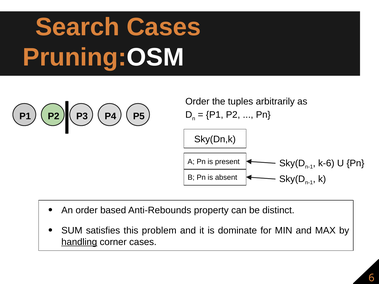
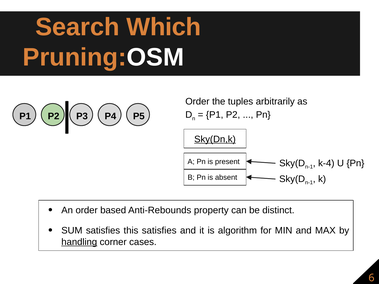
Search Cases: Cases -> Which
Sky(Dn,k underline: none -> present
k-6: k-6 -> k-4
this problem: problem -> satisfies
dominate: dominate -> algorithm
